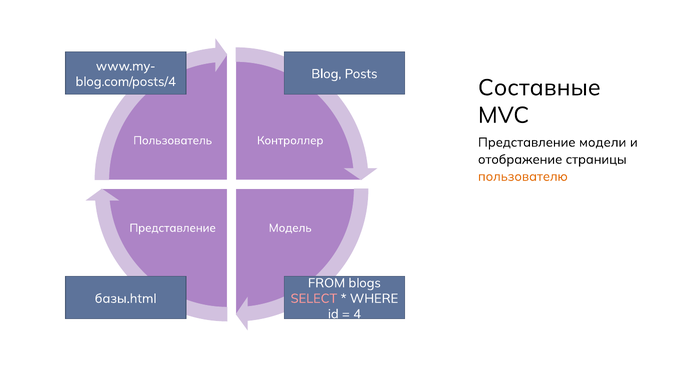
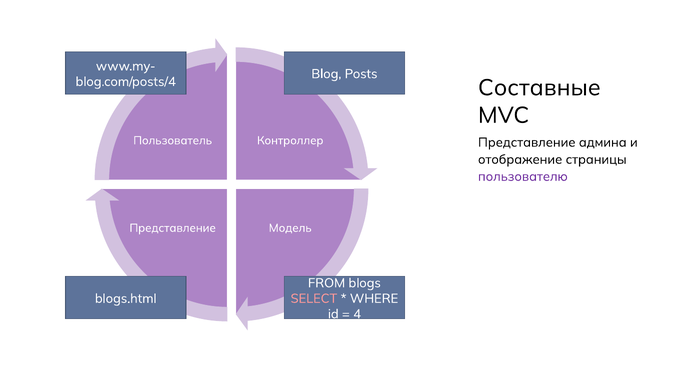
модели: модели -> админа
пользователю colour: orange -> purple
базы.html: базы.html -> blogs.html
